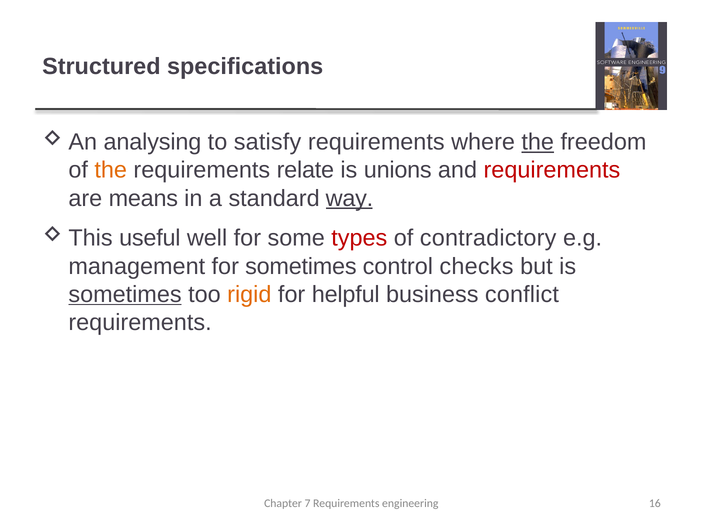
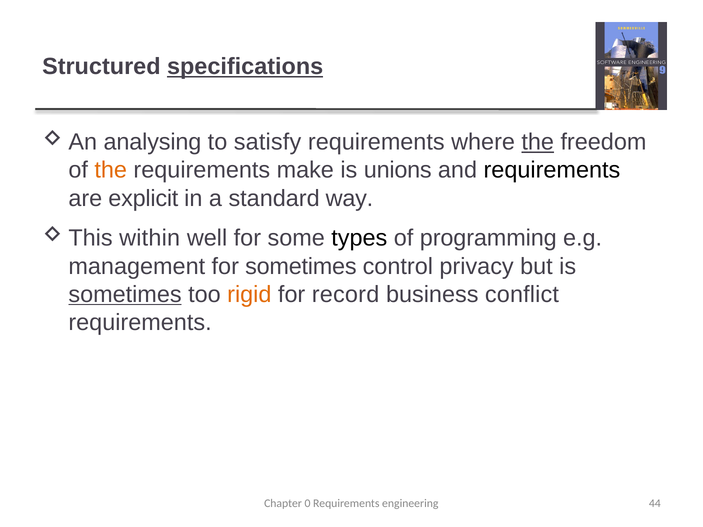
specifications underline: none -> present
relate: relate -> make
requirements at (552, 170) colour: red -> black
means: means -> explicit
way underline: present -> none
useful: useful -> within
types colour: red -> black
contradictory: contradictory -> programming
checks: checks -> privacy
helpful: helpful -> record
7: 7 -> 0
16: 16 -> 44
